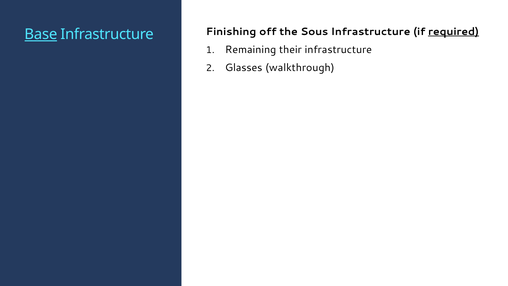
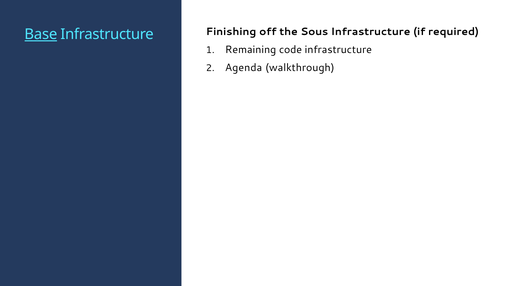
required underline: present -> none
their: their -> code
Glasses: Glasses -> Agenda
